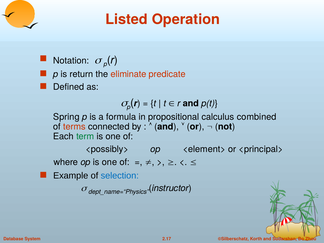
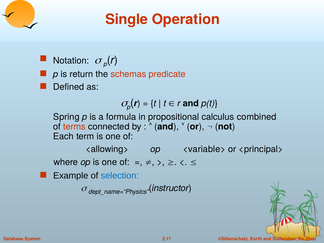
Listed: Listed -> Single
eliminate: eliminate -> schemas
term colour: green -> black
<possibly>: <possibly> -> <allowing>
<element>: <element> -> <variable>
